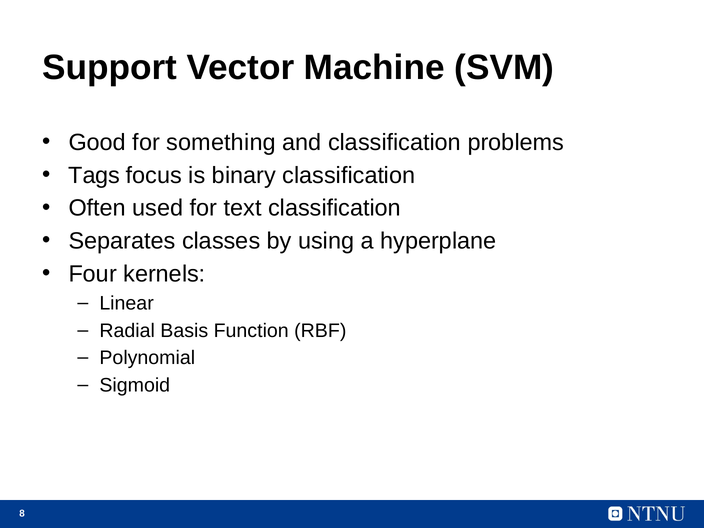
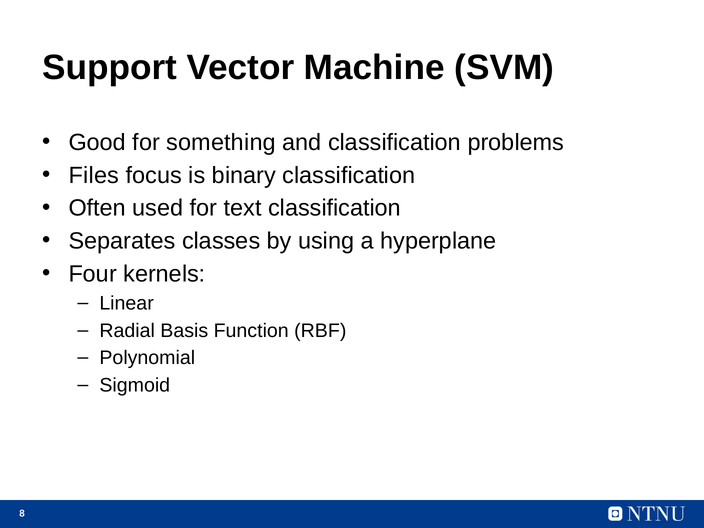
Tags: Tags -> Files
